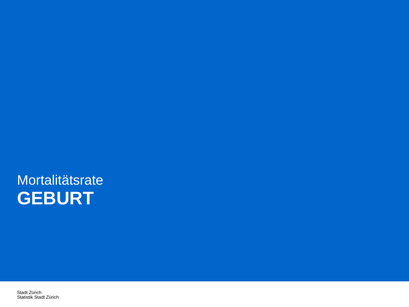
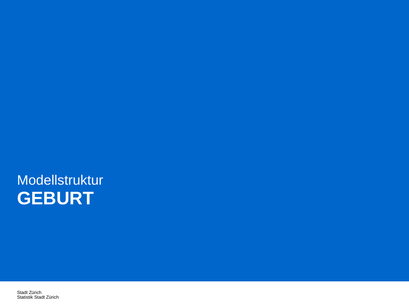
Mortalitätsrate: Mortalitätsrate -> Modellstruktur
